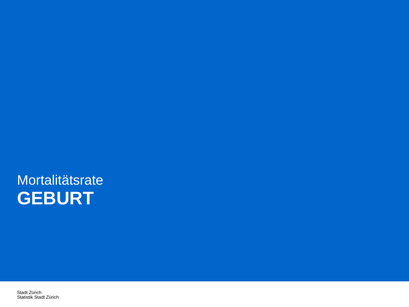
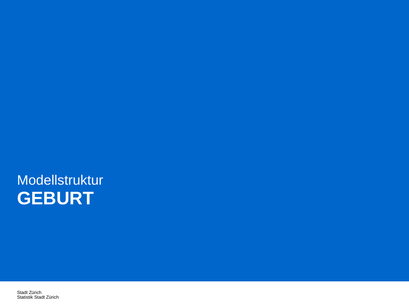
Mortalitätsrate: Mortalitätsrate -> Modellstruktur
